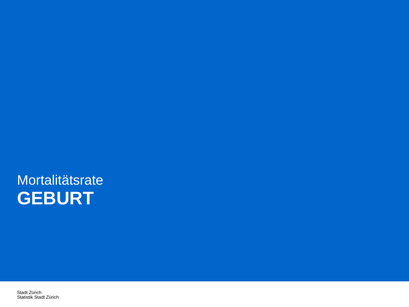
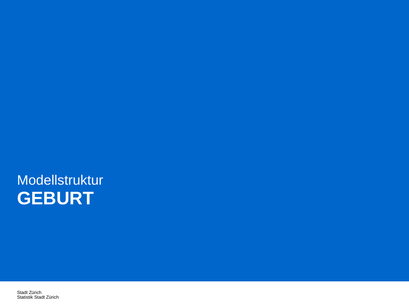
Mortalitätsrate: Mortalitätsrate -> Modellstruktur
